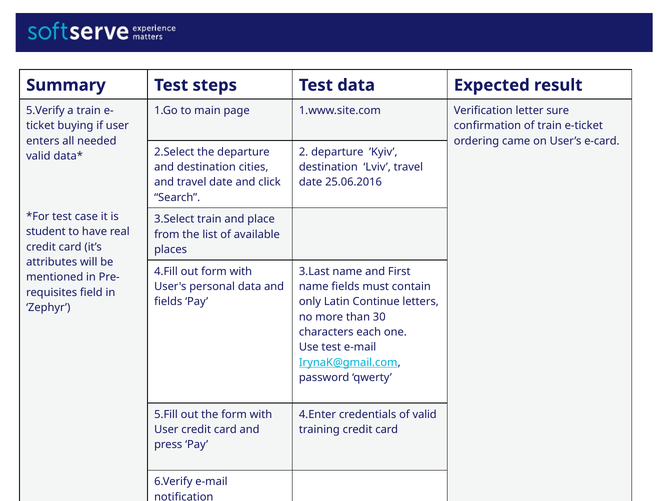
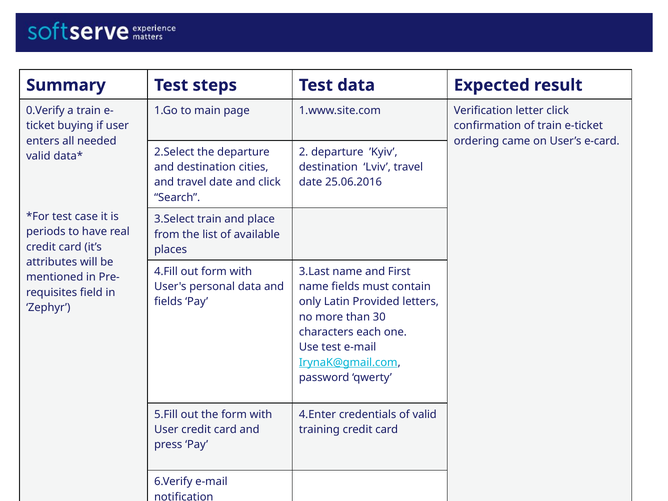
5.Verify: 5.Verify -> 0.Verify
letter sure: sure -> click
student: student -> periods
Continue: Continue -> Provided
